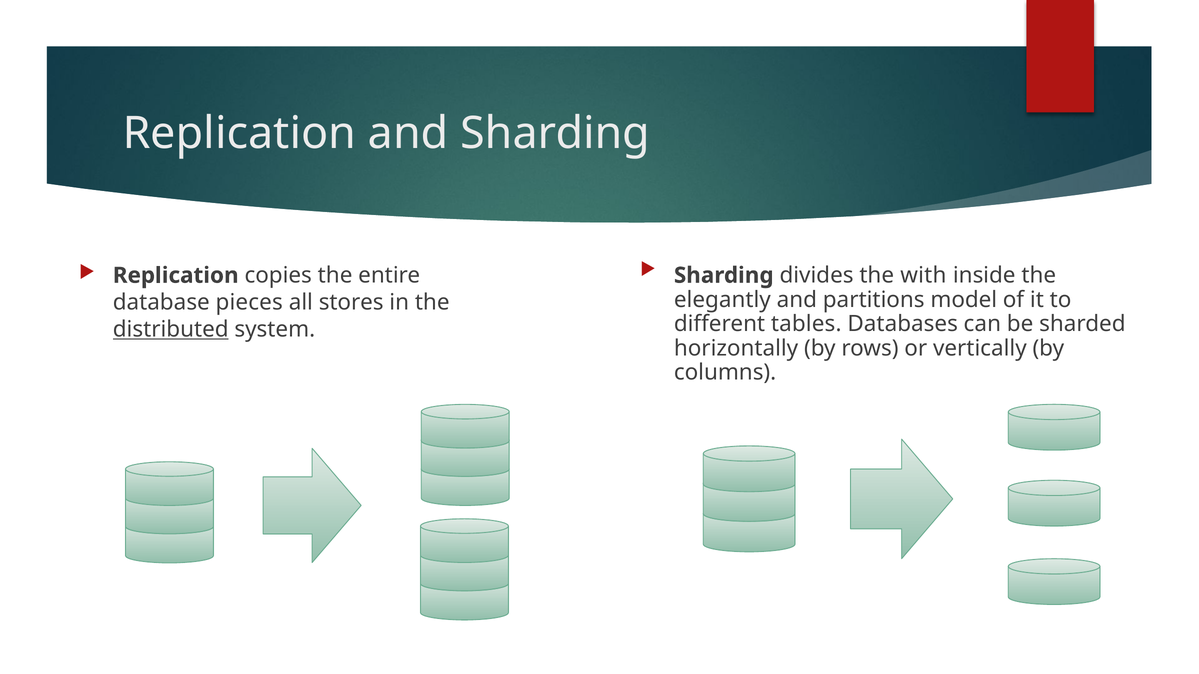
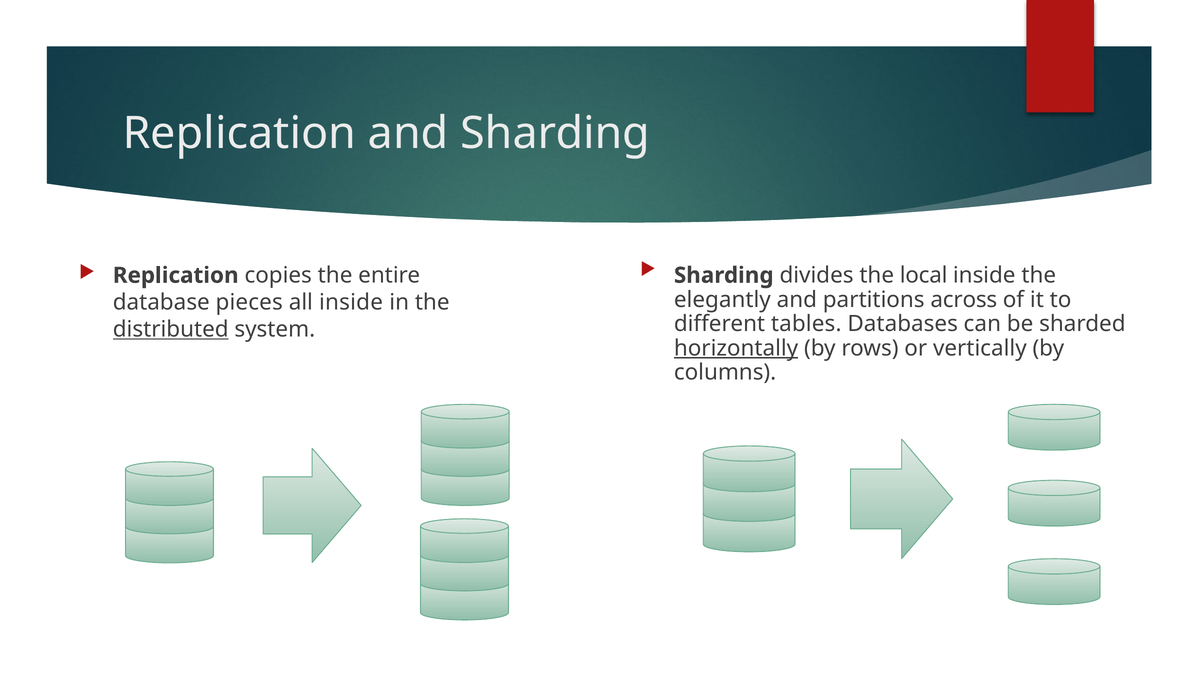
with: with -> local
model: model -> across
all stores: stores -> inside
horizontally underline: none -> present
